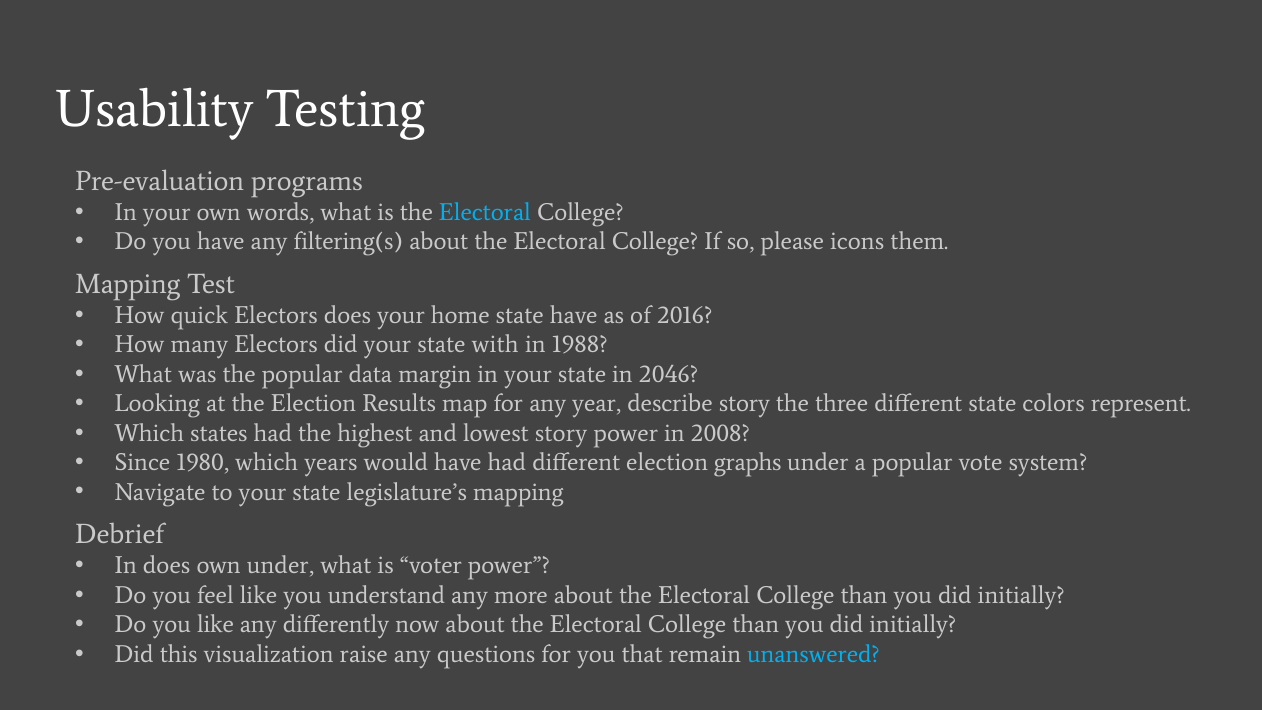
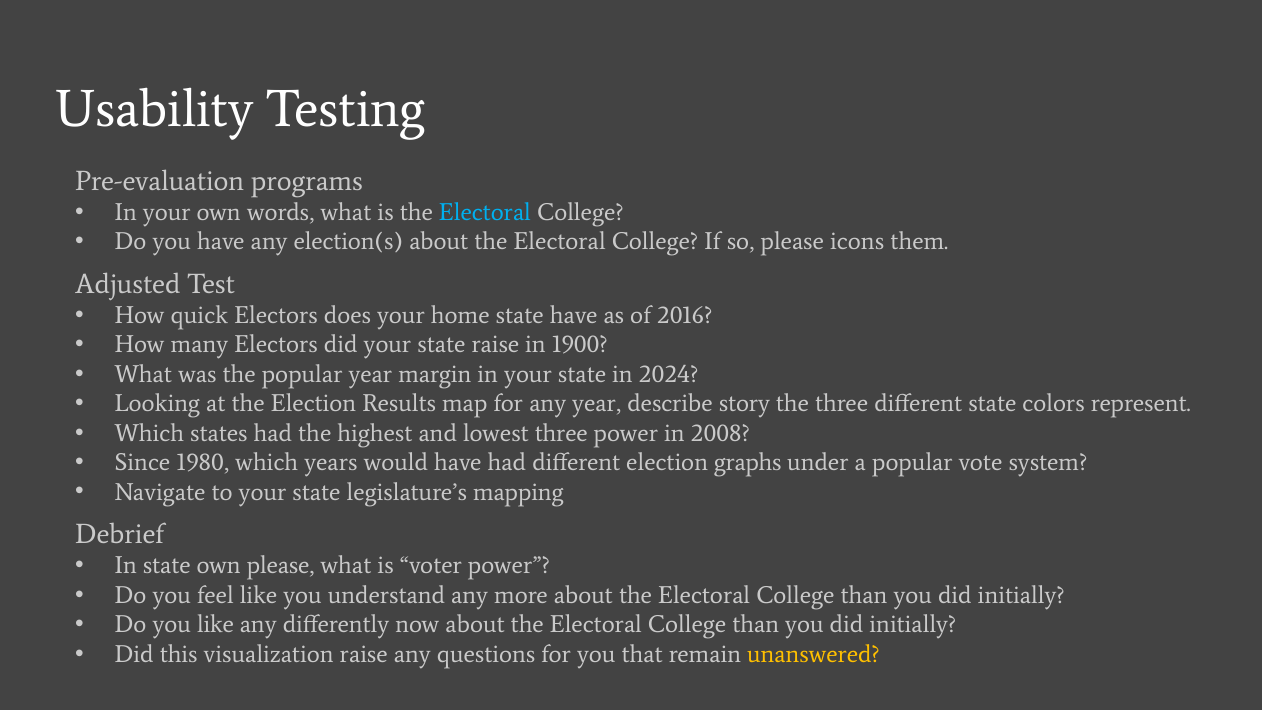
filtering(s: filtering(s -> election(s
Mapping at (128, 284): Mapping -> Adjusted
state with: with -> raise
1988: 1988 -> 1900
popular data: data -> year
2046: 2046 -> 2024
lowest story: story -> three
In does: does -> state
own under: under -> please
unanswered colour: light blue -> yellow
